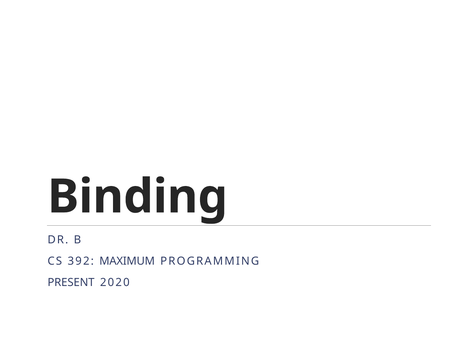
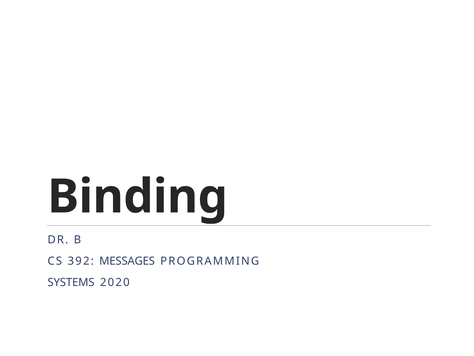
MAXIMUM: MAXIMUM -> MESSAGES
PRESENT: PRESENT -> SYSTEMS
